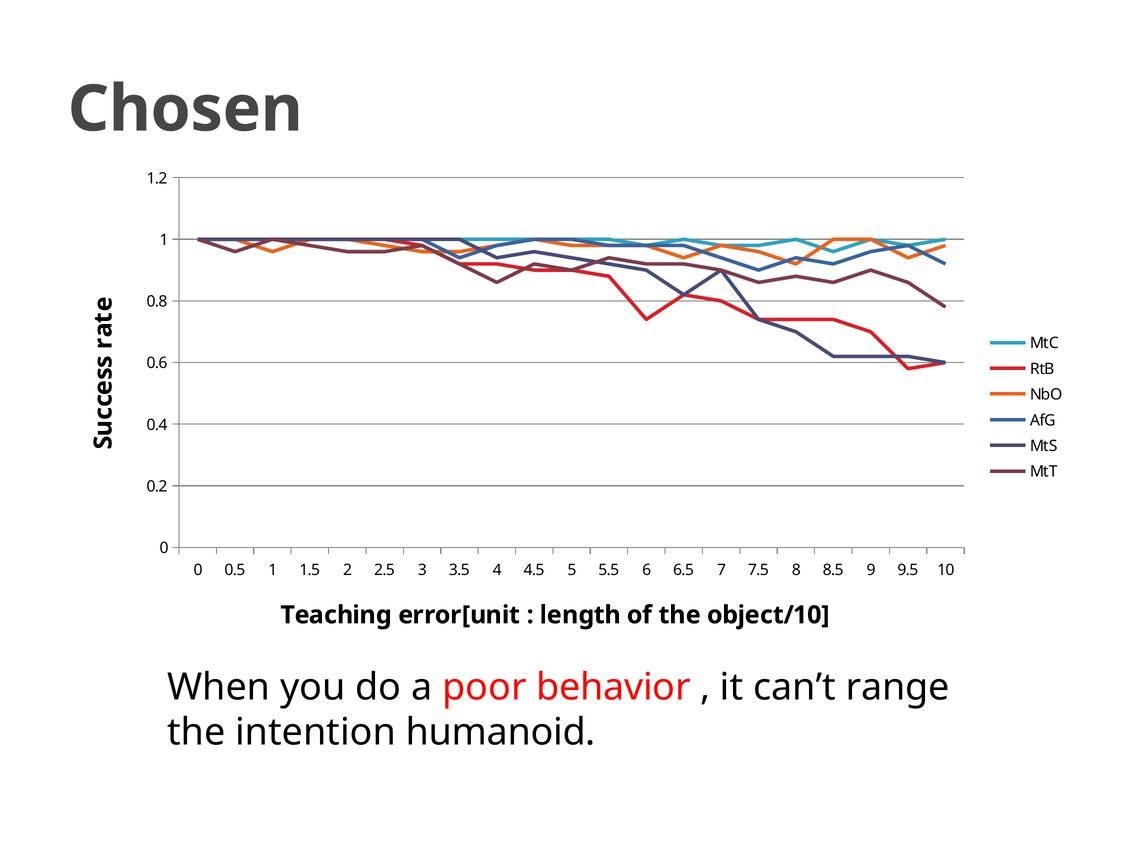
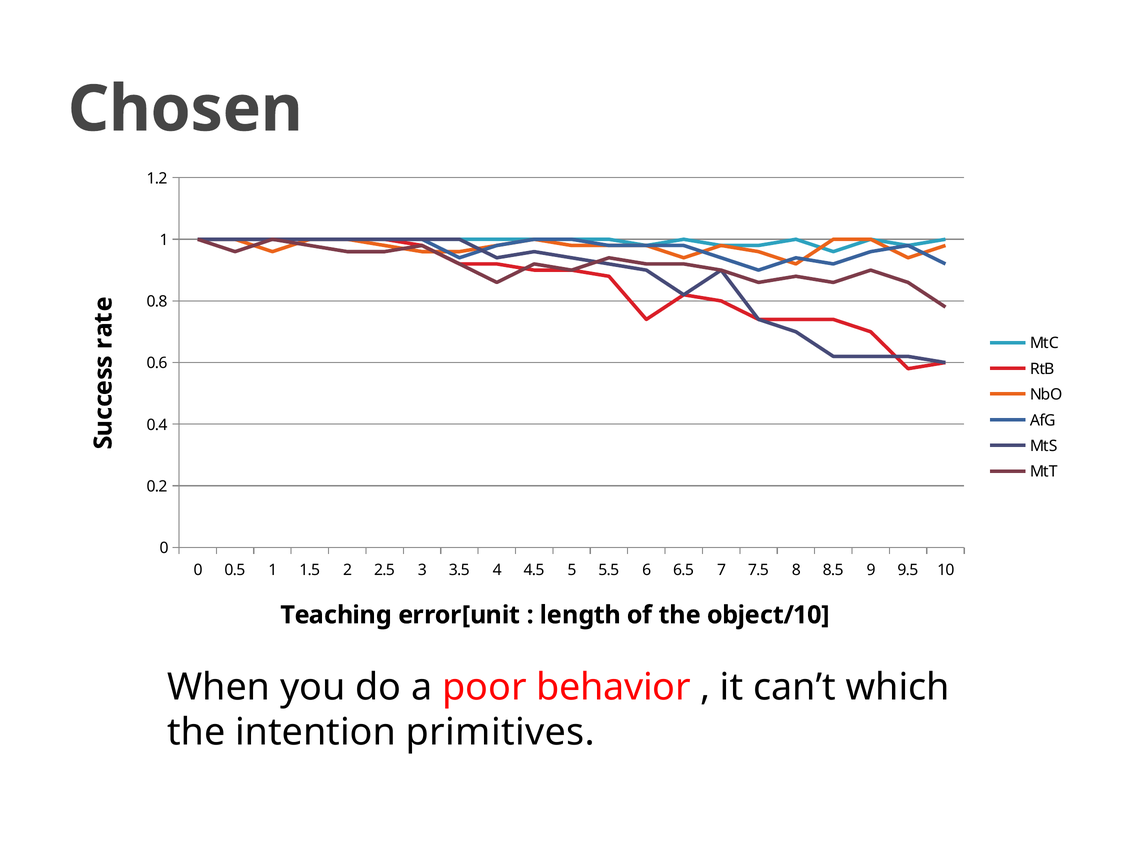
range: range -> which
humanoid: humanoid -> primitives
